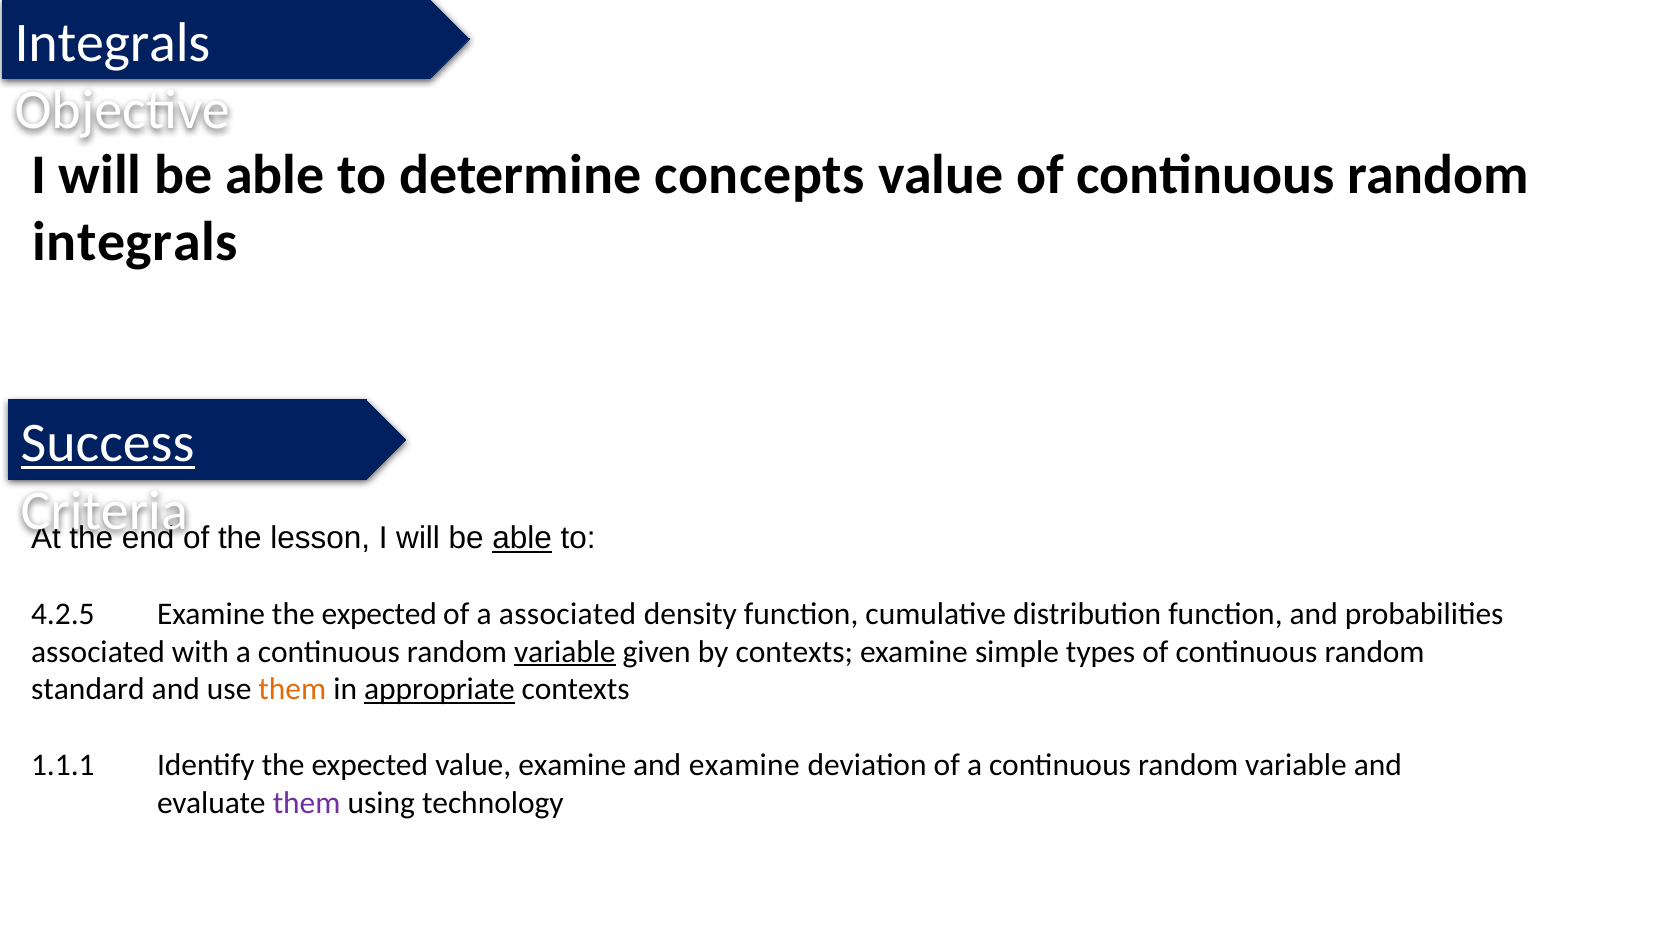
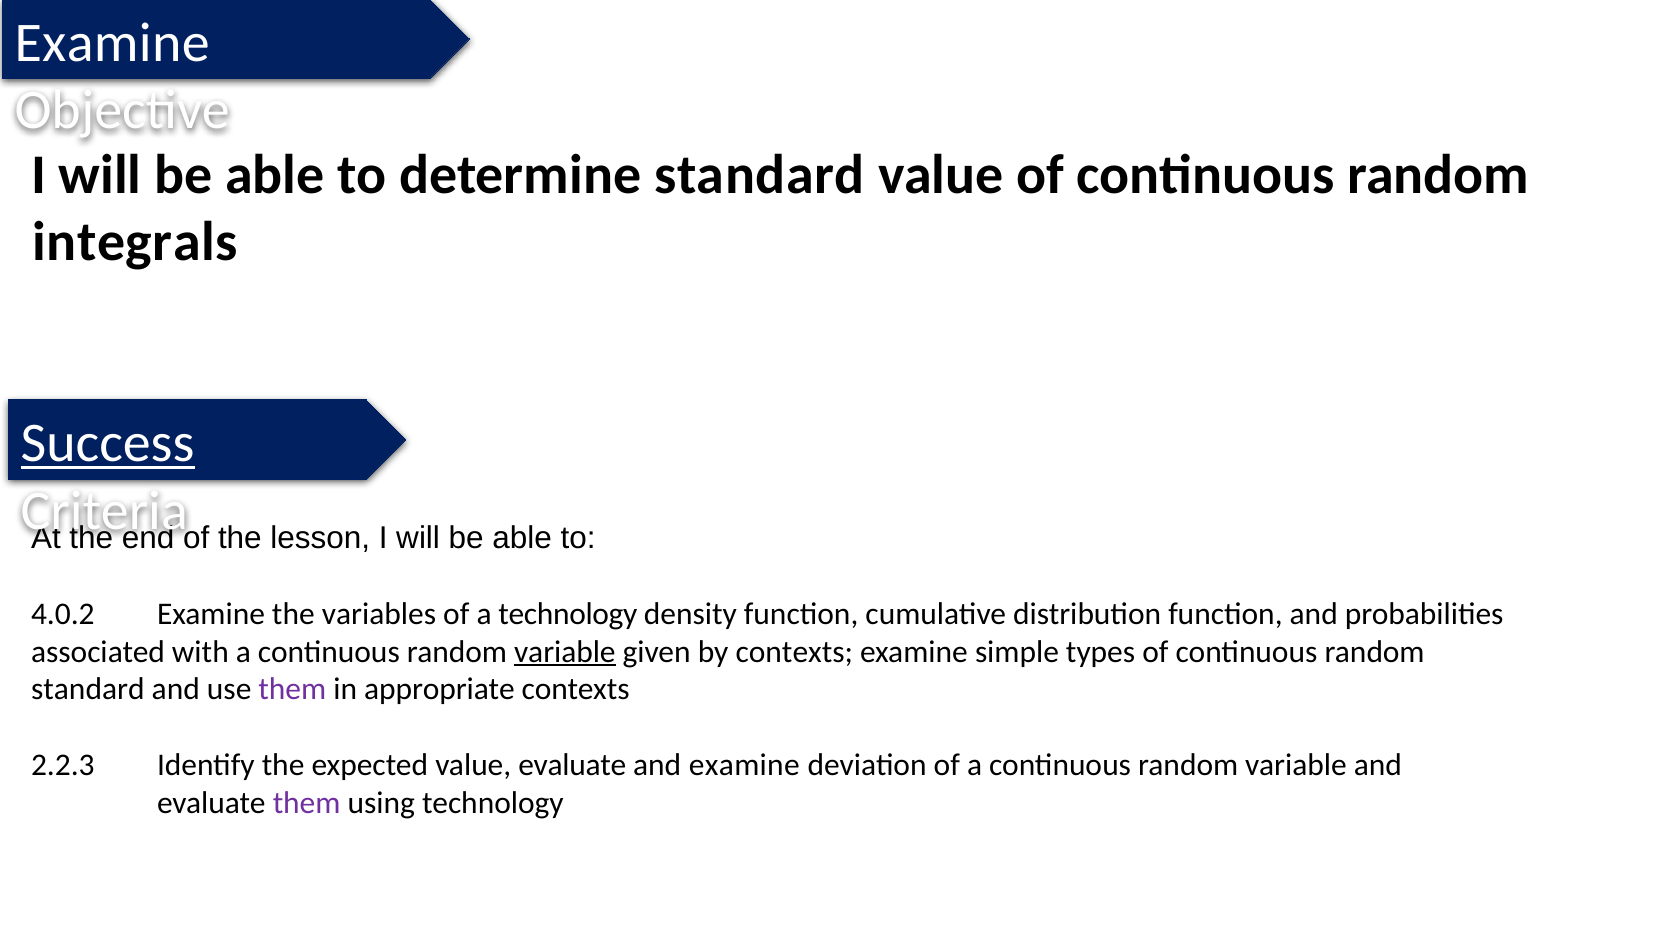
Integrals at (112, 43): Integrals -> Examine
determine concepts: concepts -> standard
able at (522, 539) underline: present -> none
4.2.5: 4.2.5 -> 4.0.2
Examine the expected: expected -> variables
a associated: associated -> technology
them at (292, 690) colour: orange -> purple
appropriate underline: present -> none
1.1.1: 1.1.1 -> 2.2.3
value examine: examine -> evaluate
